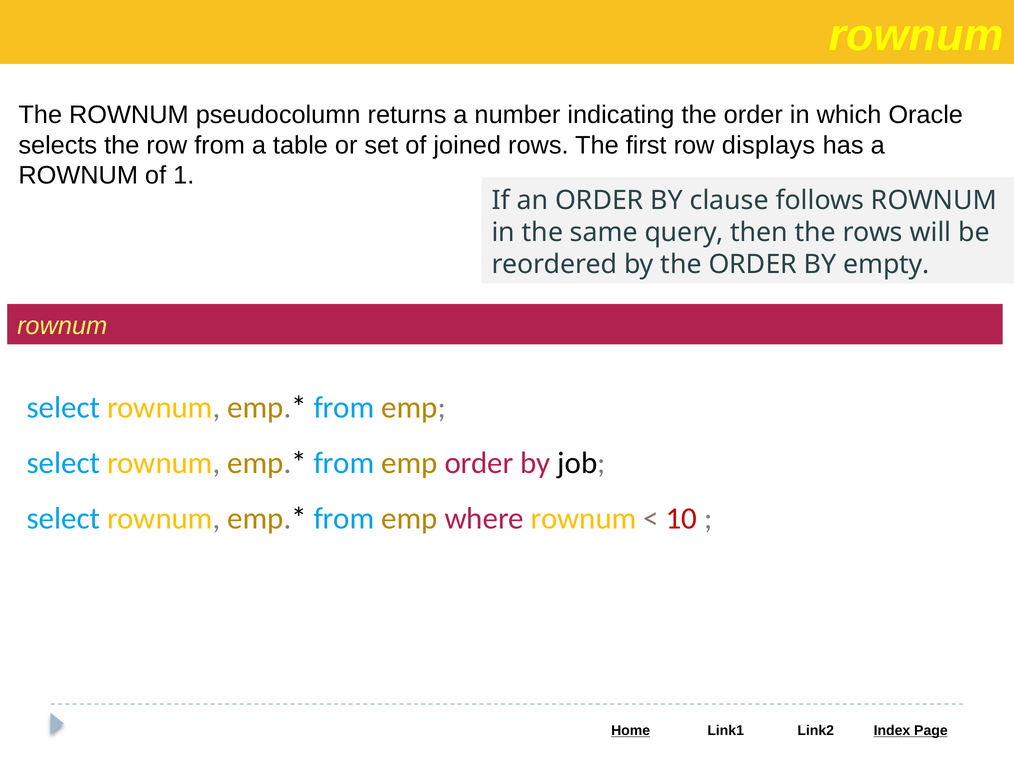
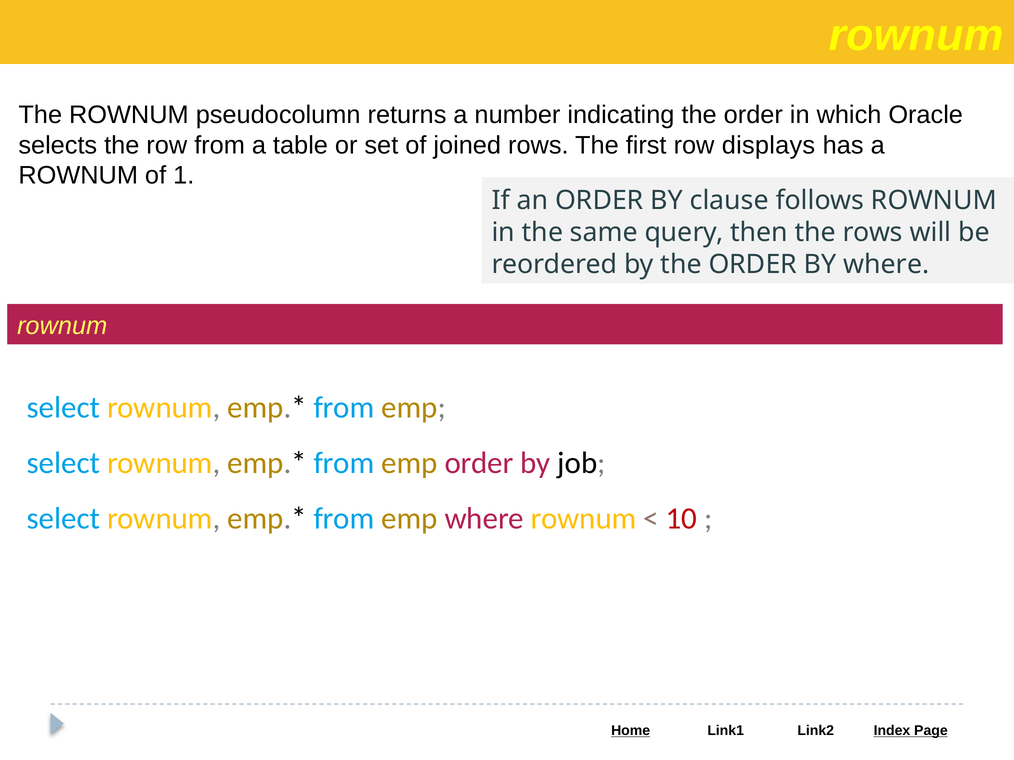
BY empty: empty -> where
